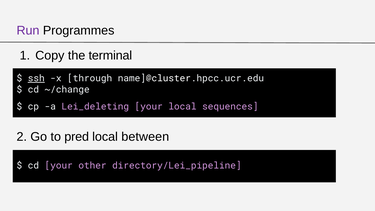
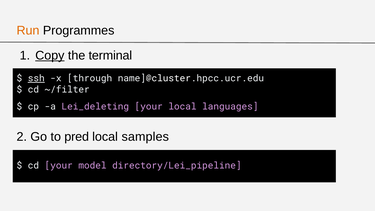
Run colour: purple -> orange
Copy underline: none -> present
~/change: ~/change -> ~/filter
sequences: sequences -> languages
between: between -> samples
other: other -> model
